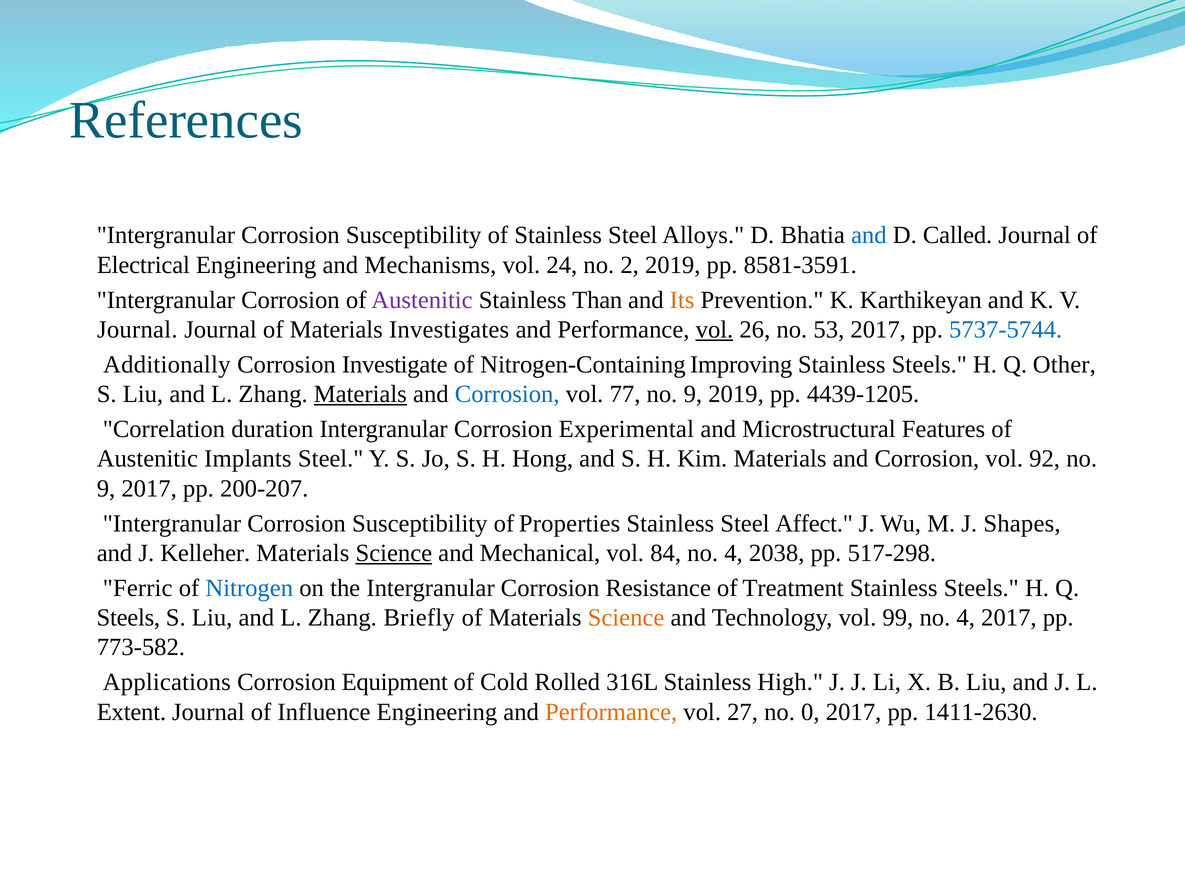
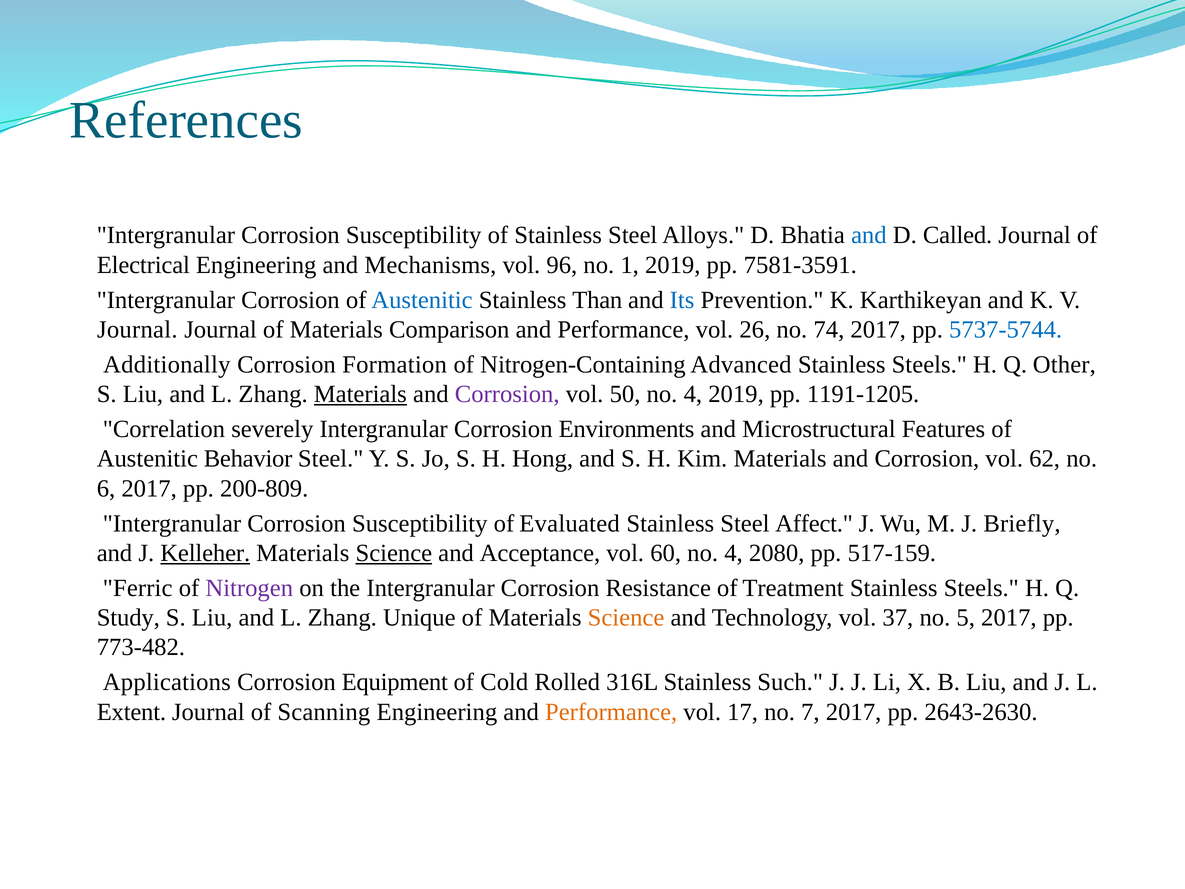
24: 24 -> 96
2: 2 -> 1
8581-3591: 8581-3591 -> 7581-3591
Austenitic at (422, 300) colour: purple -> blue
Its colour: orange -> blue
Investigates: Investigates -> Comparison
vol at (714, 329) underline: present -> none
53: 53 -> 74
Investigate: Investigate -> Formation
Improving: Improving -> Advanced
Corrosion at (507, 394) colour: blue -> purple
77: 77 -> 50
9 at (693, 394): 9 -> 4
4439-1205: 4439-1205 -> 1191-1205
duration: duration -> severely
Experimental: Experimental -> Environments
Implants: Implants -> Behavior
92: 92 -> 62
9 at (106, 488): 9 -> 6
200-207: 200-207 -> 200-809
Properties: Properties -> Evaluated
Shapes: Shapes -> Briefly
Kelleher underline: none -> present
Mechanical: Mechanical -> Acceptance
84: 84 -> 60
2038: 2038 -> 2080
517-298: 517-298 -> 517-159
Nitrogen colour: blue -> purple
Steels at (128, 618): Steels -> Study
Briefly: Briefly -> Unique
99: 99 -> 37
4 at (966, 618): 4 -> 5
773-582: 773-582 -> 773-482
High: High -> Such
Influence: Influence -> Scanning
27: 27 -> 17
0: 0 -> 7
1411-2630: 1411-2630 -> 2643-2630
